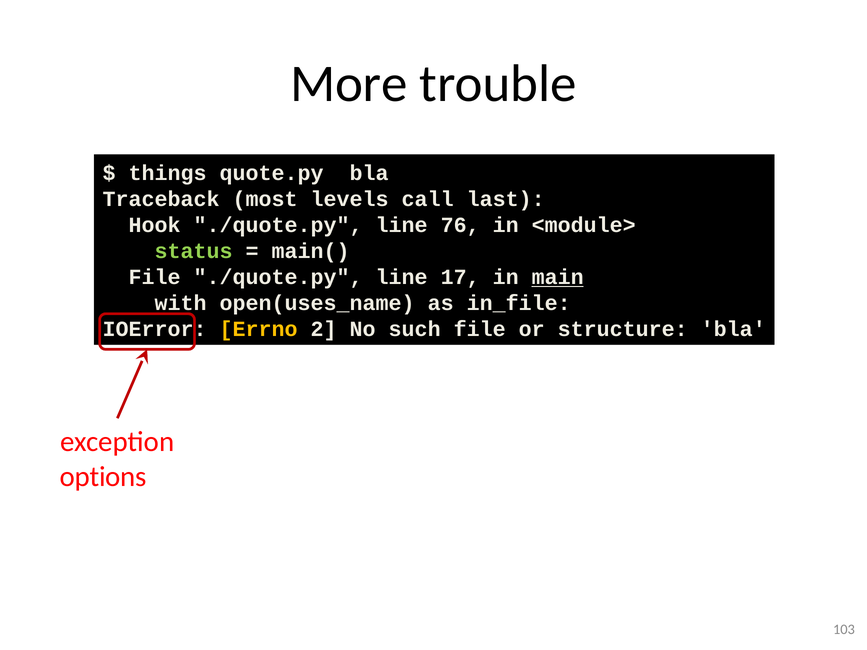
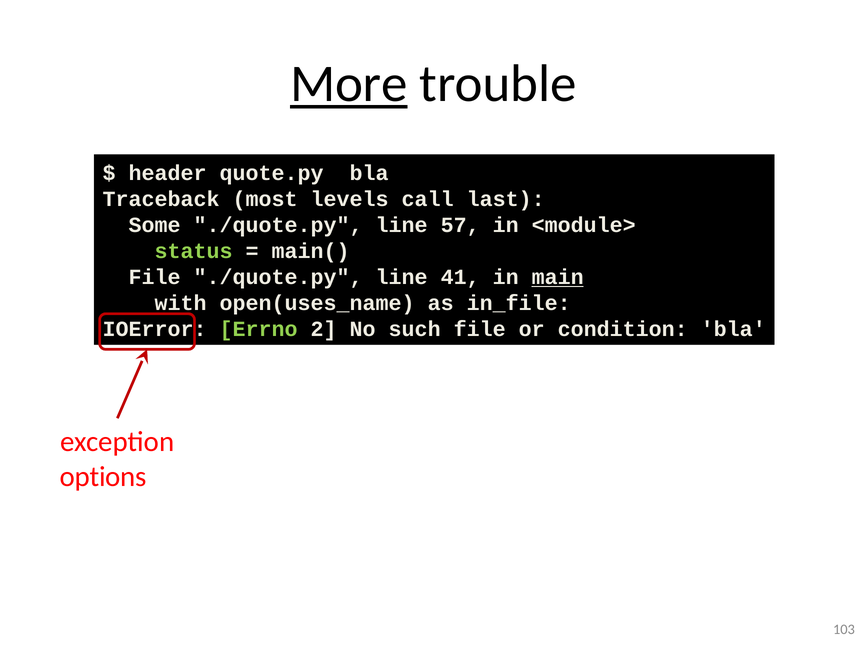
More underline: none -> present
things: things -> header
Hook: Hook -> Some
76: 76 -> 57
17: 17 -> 41
Errno colour: yellow -> light green
structure: structure -> condition
